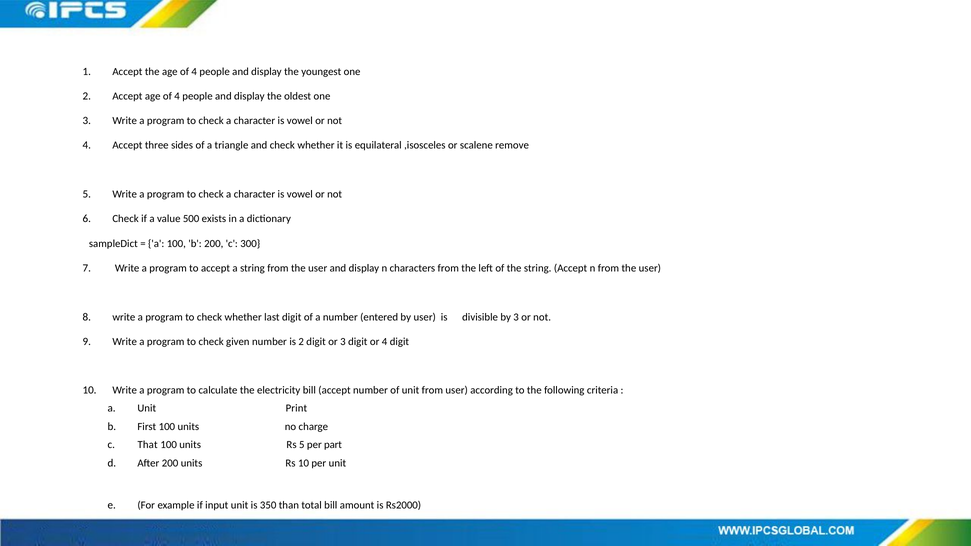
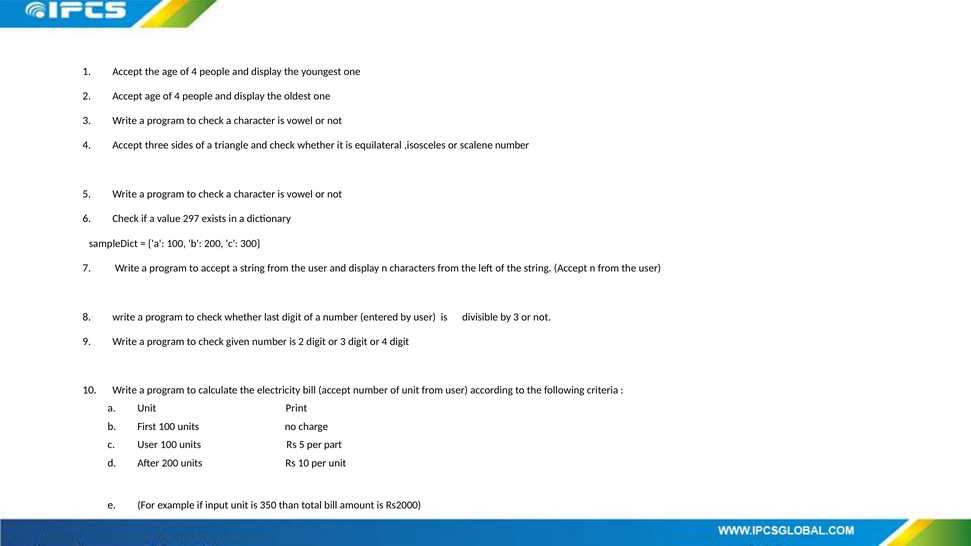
scalene remove: remove -> number
500: 500 -> 297
c That: That -> User
